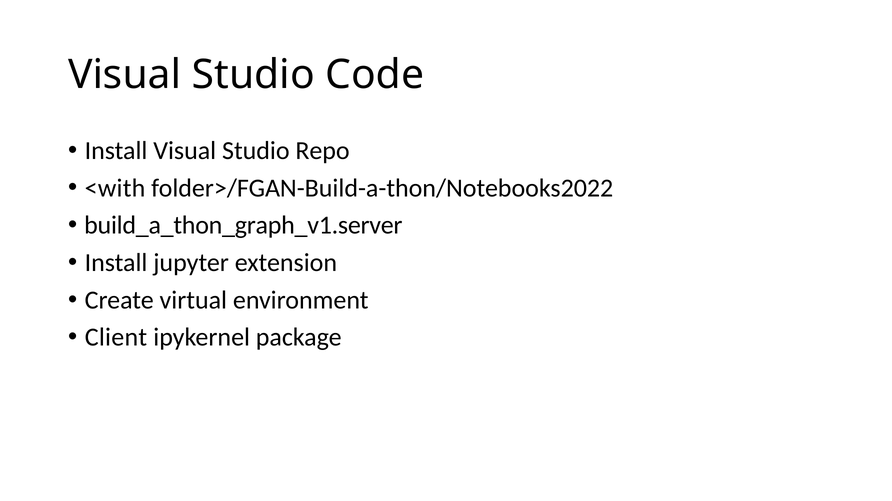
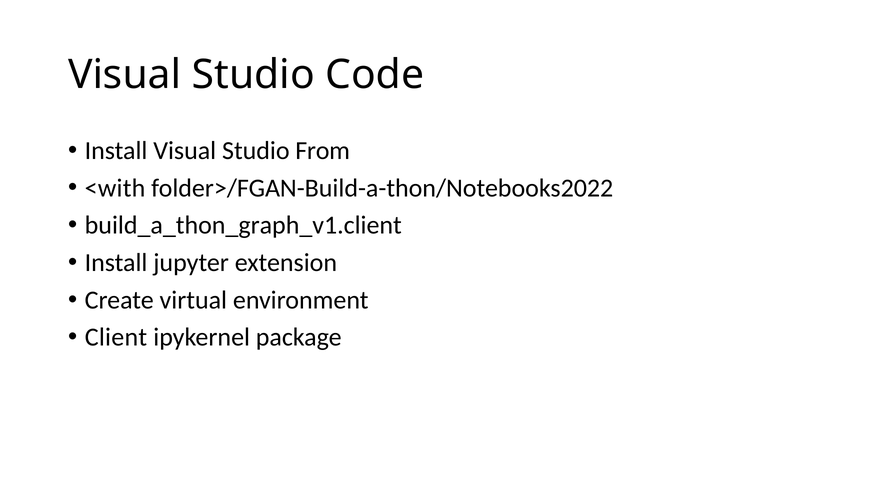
Repo: Repo -> From
build_a_thon_graph_v1.server: build_a_thon_graph_v1.server -> build_a_thon_graph_v1.client
